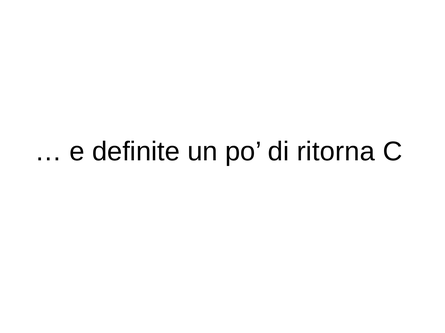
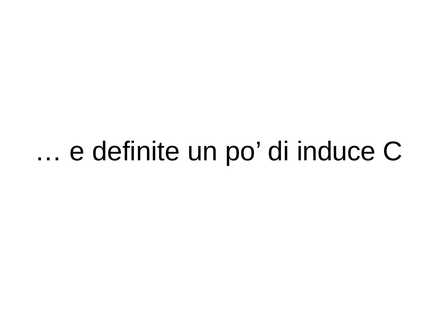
ritorna: ritorna -> induce
